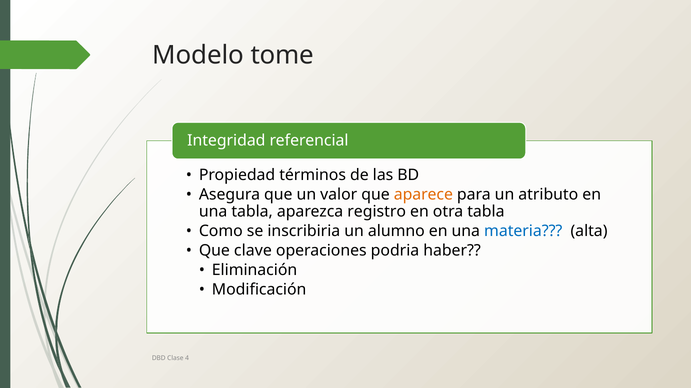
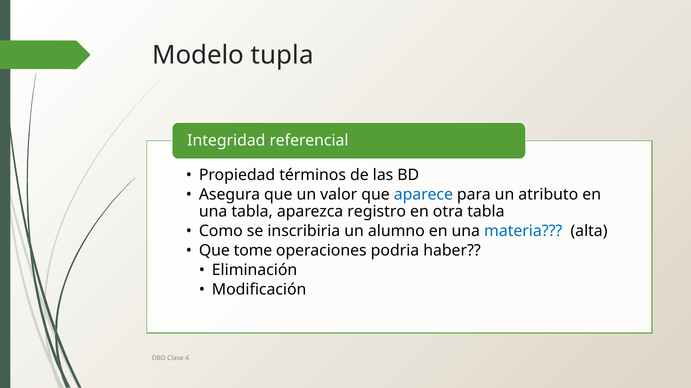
tome: tome -> tupla
aparece colour: orange -> blue
clave: clave -> tome
